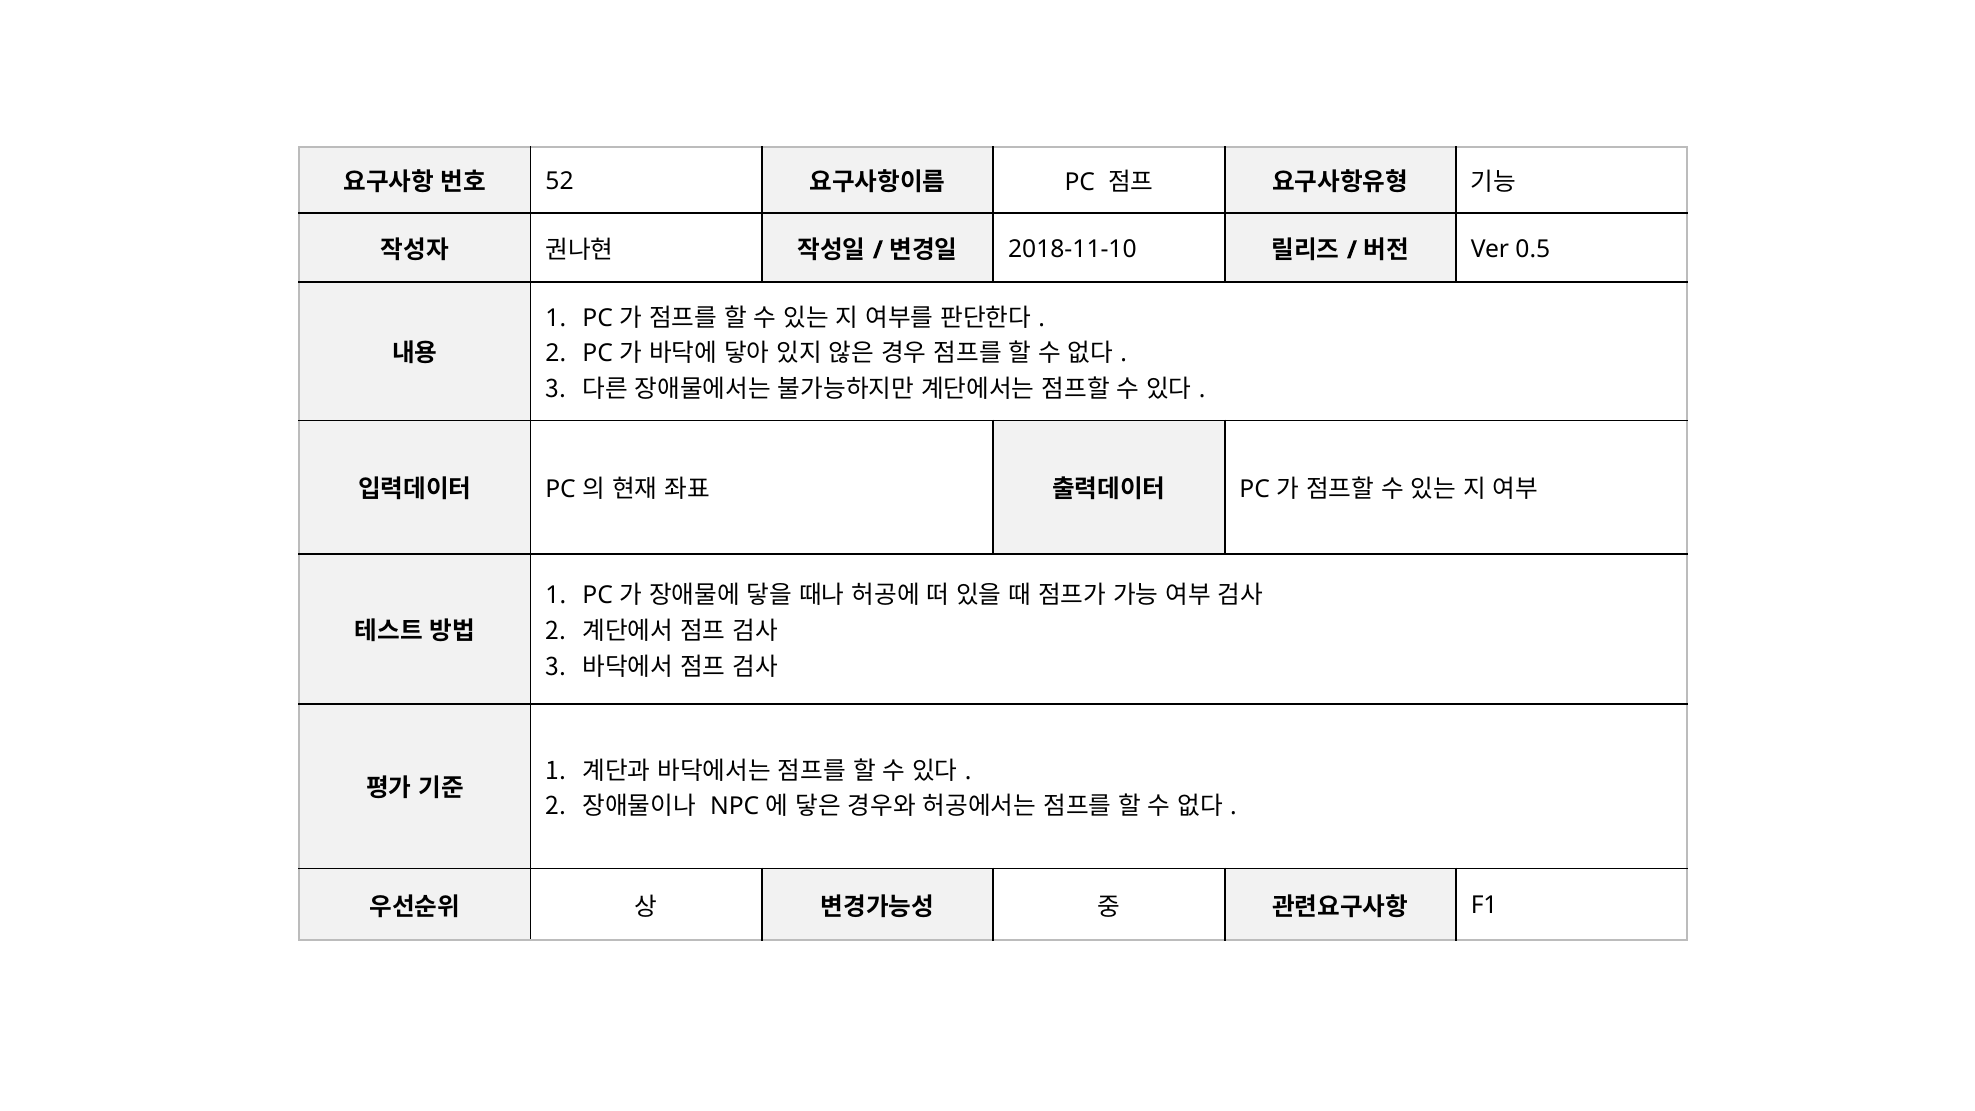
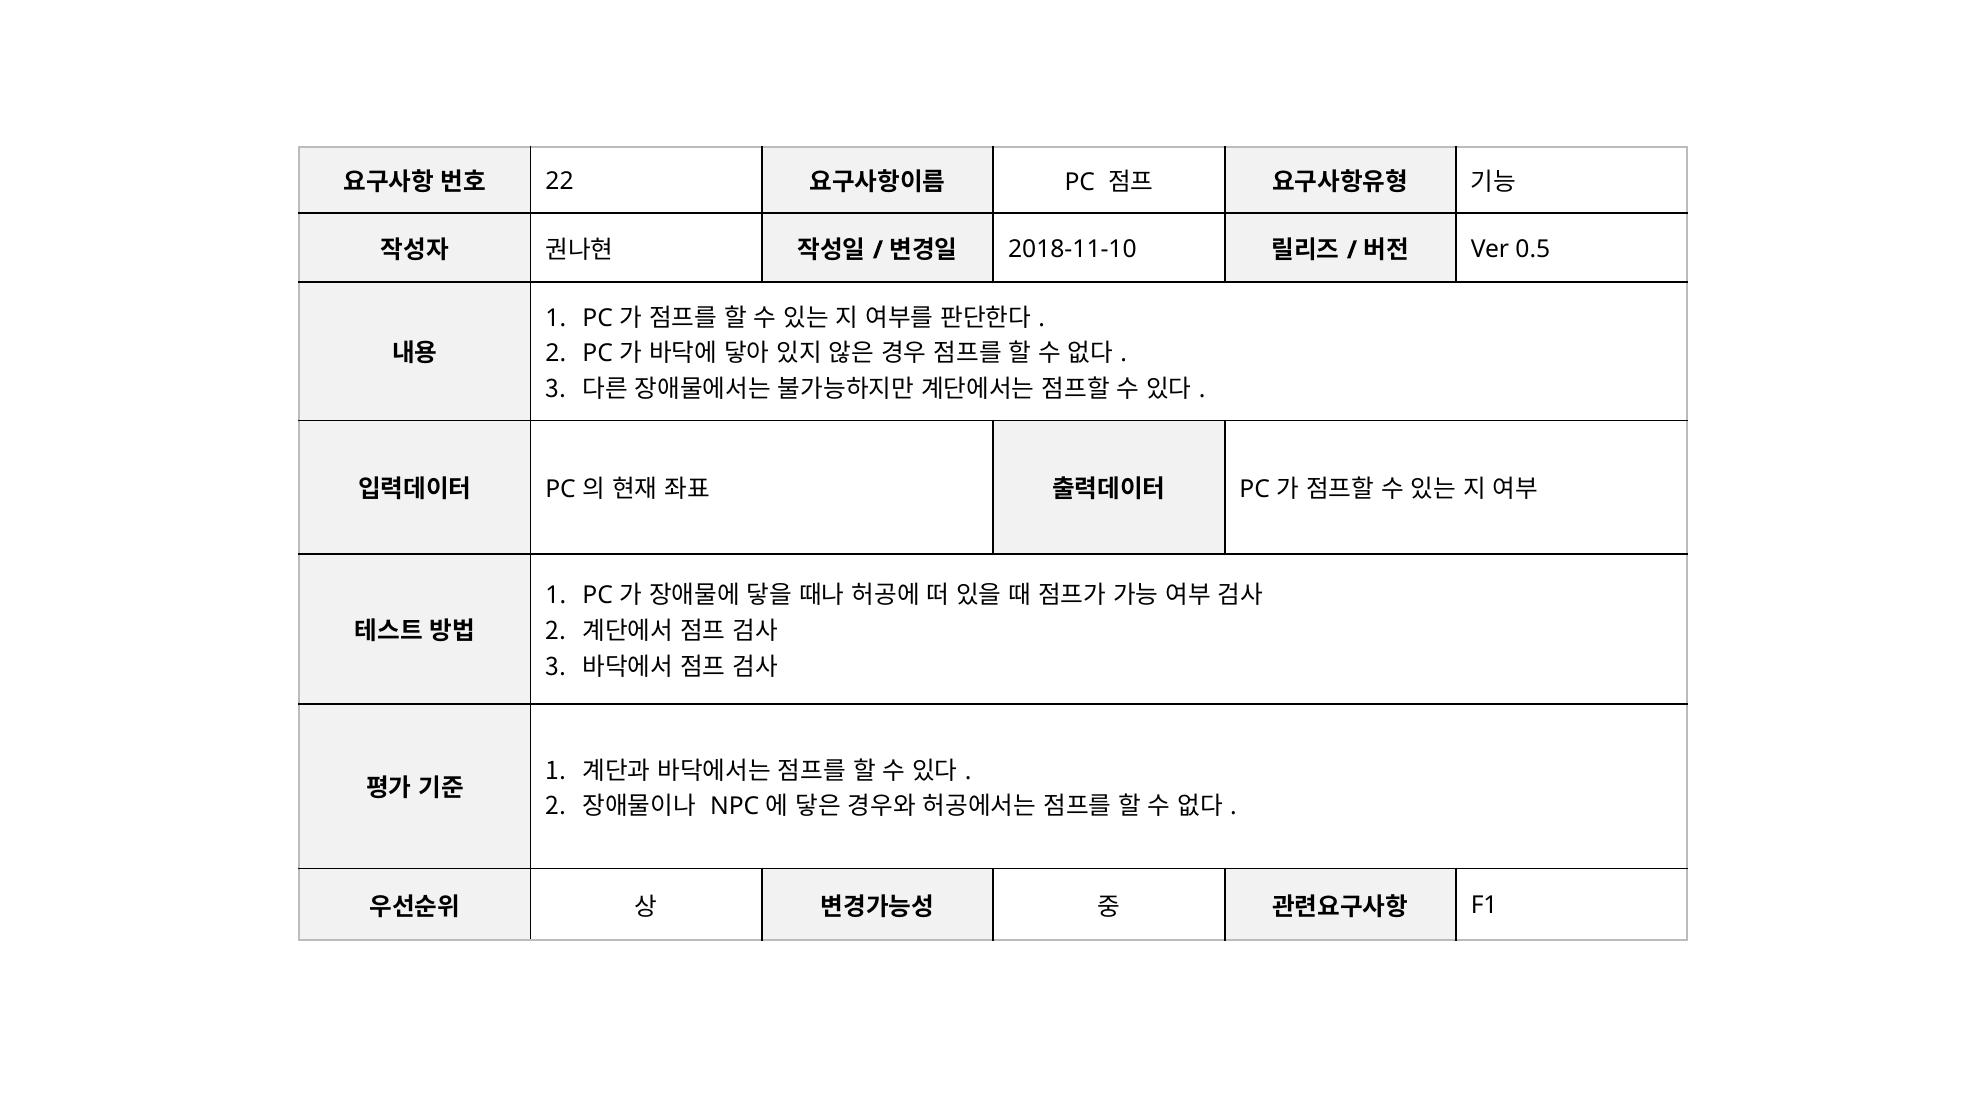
52: 52 -> 22
